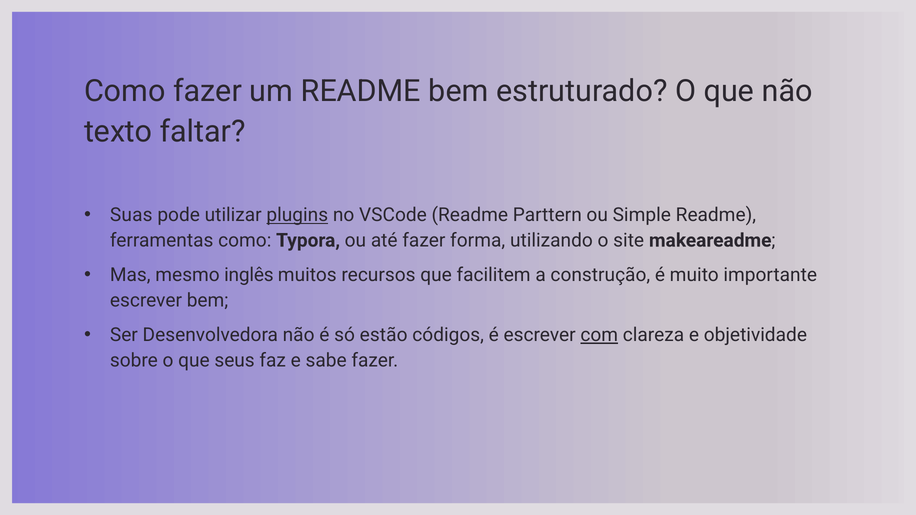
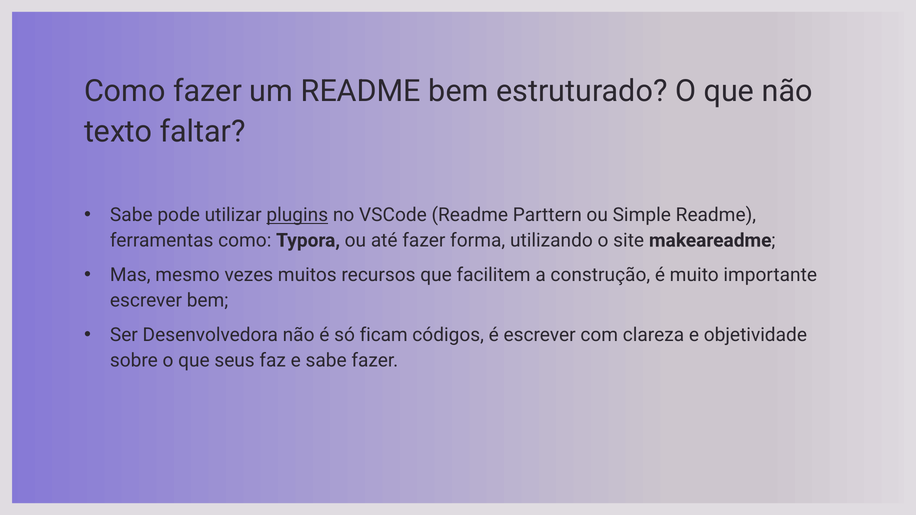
Suas at (131, 215): Suas -> Sabe
inglês: inglês -> vezes
estão: estão -> ficam
com underline: present -> none
